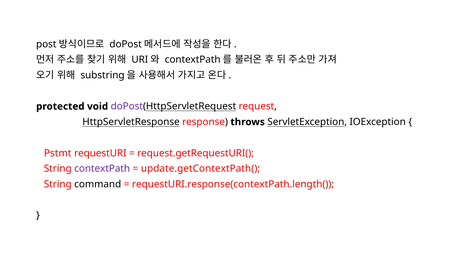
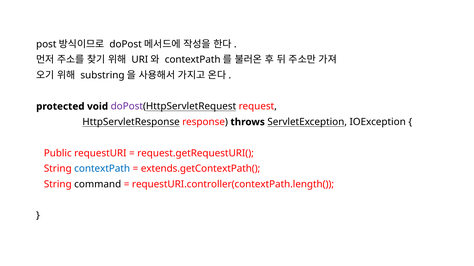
Pstmt: Pstmt -> Public
contextPath at (102, 169) colour: purple -> blue
update.getContextPath(: update.getContextPath( -> extends.getContextPath(
requestURI.response(contextPath.length(: requestURI.response(contextPath.length( -> requestURI.controller(contextPath.length(
